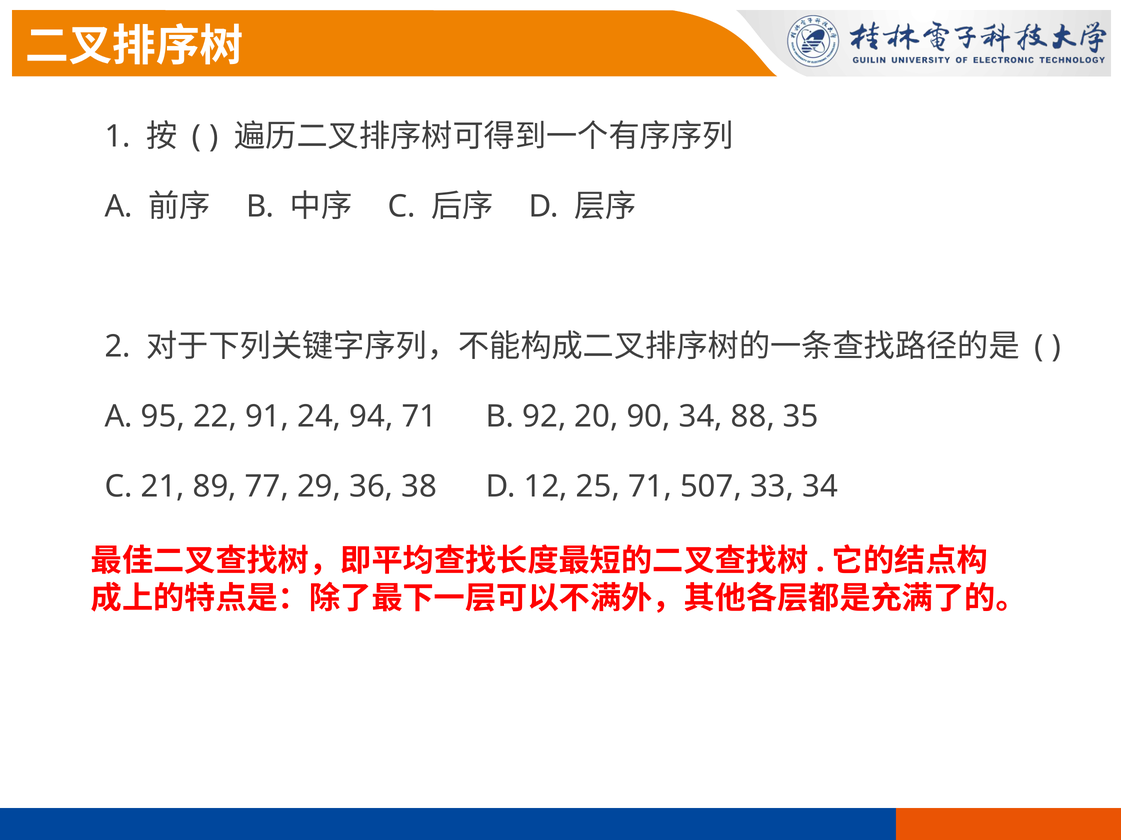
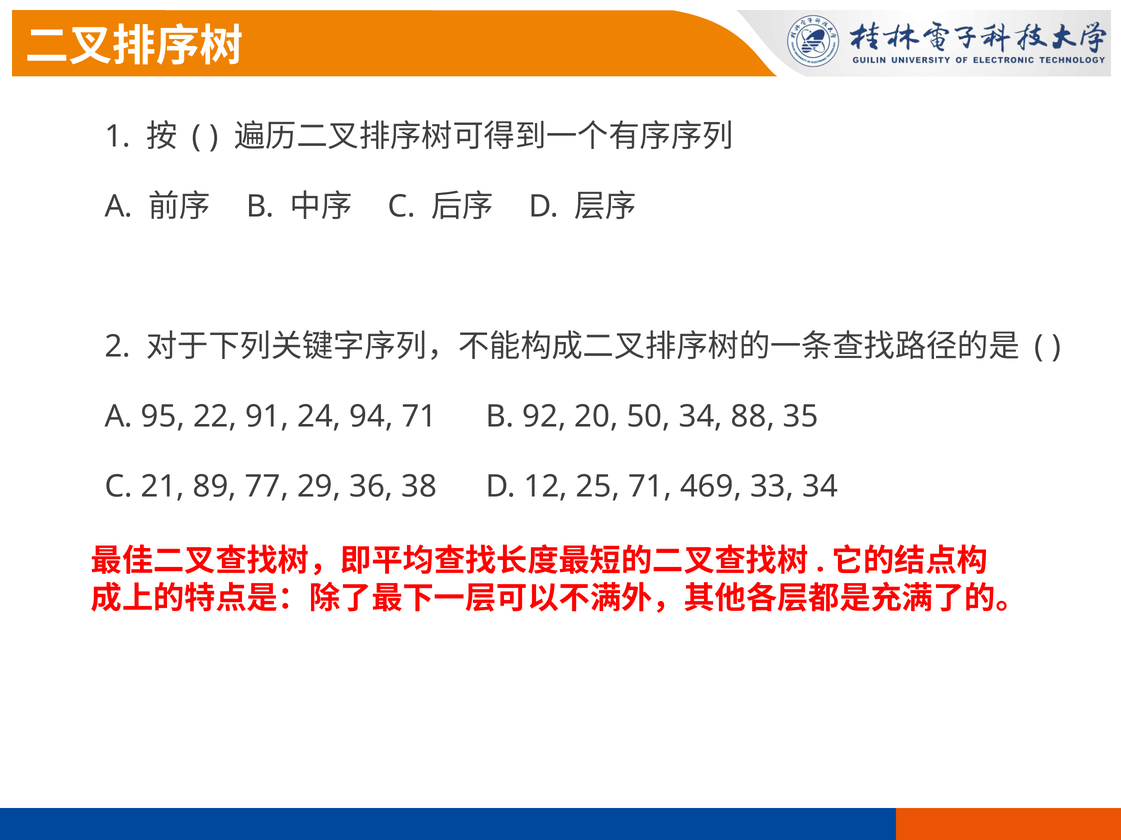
90: 90 -> 50
507: 507 -> 469
